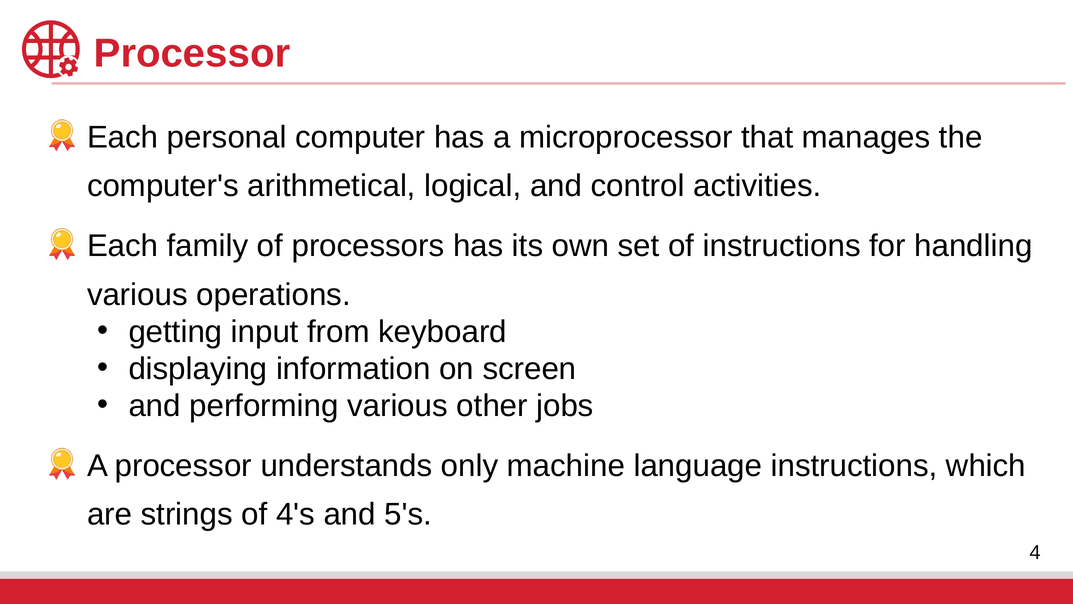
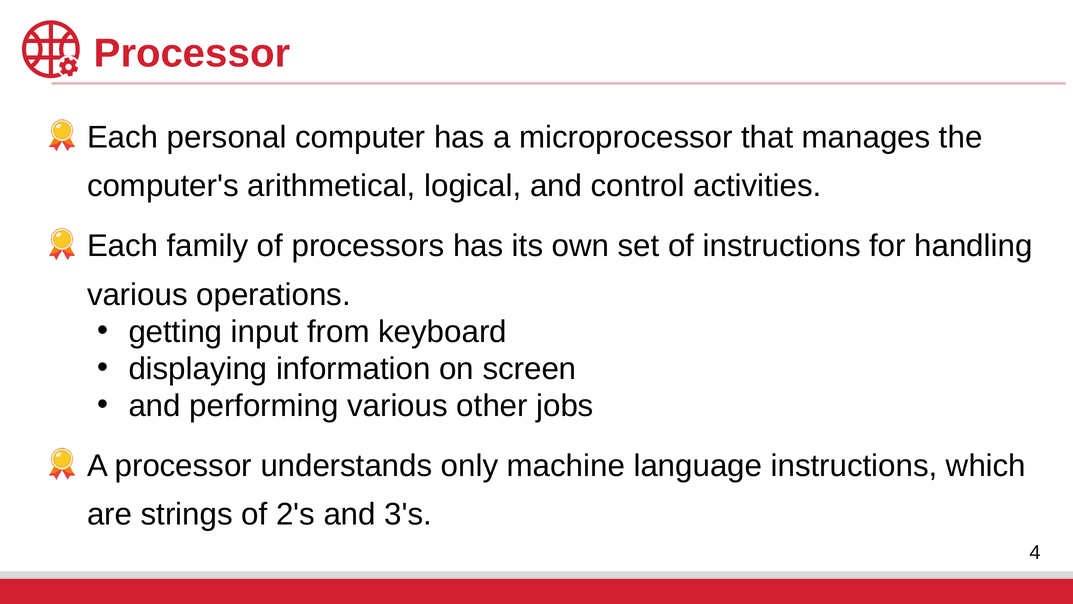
4's: 4's -> 2's
5's: 5's -> 3's
